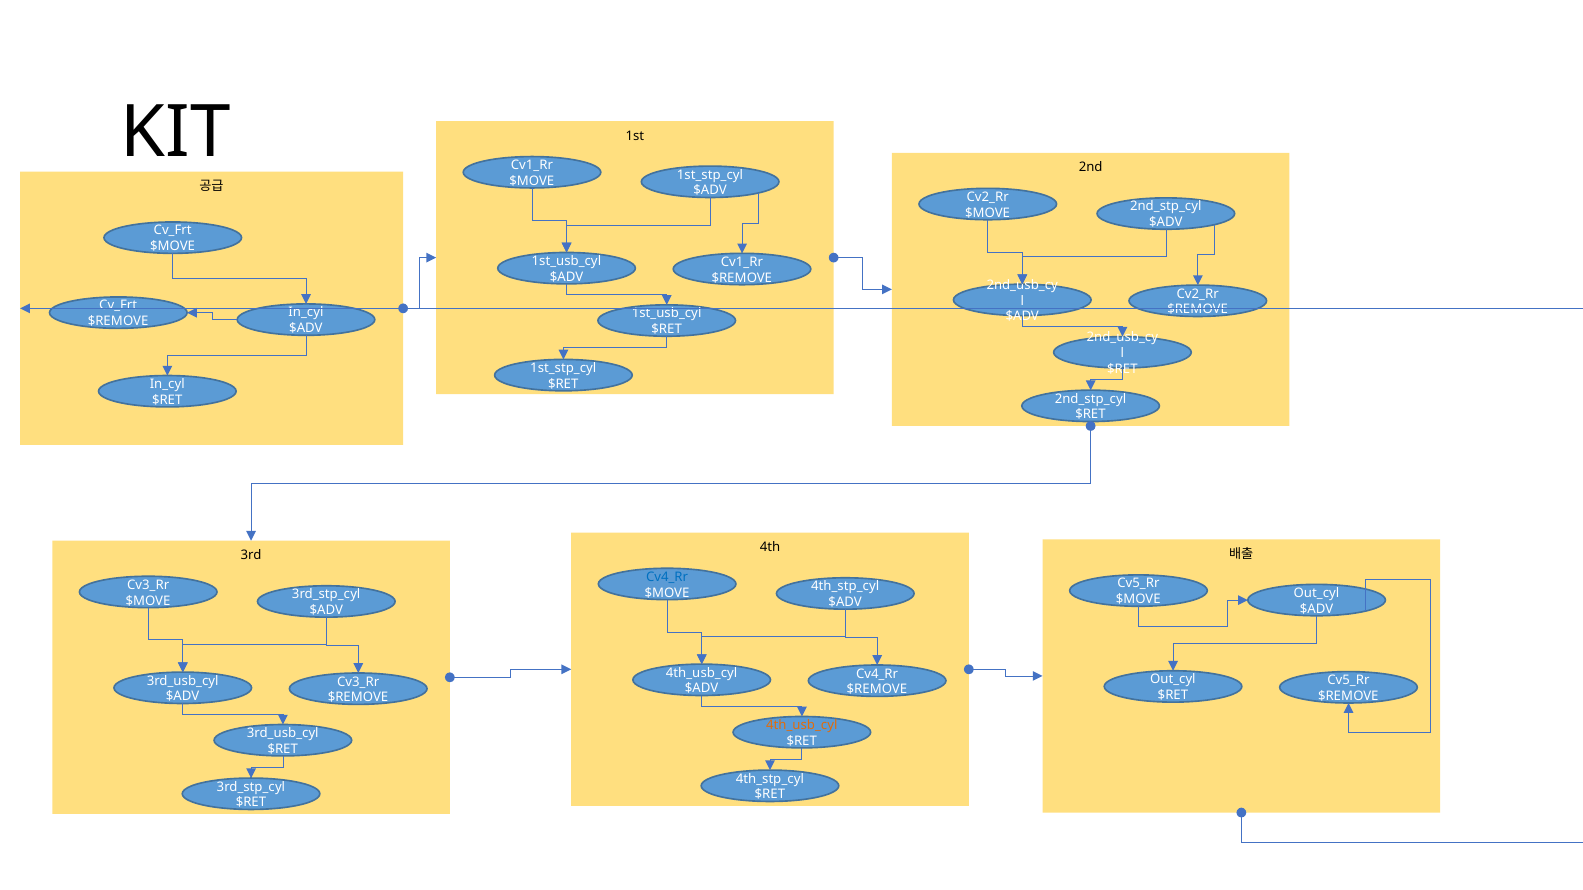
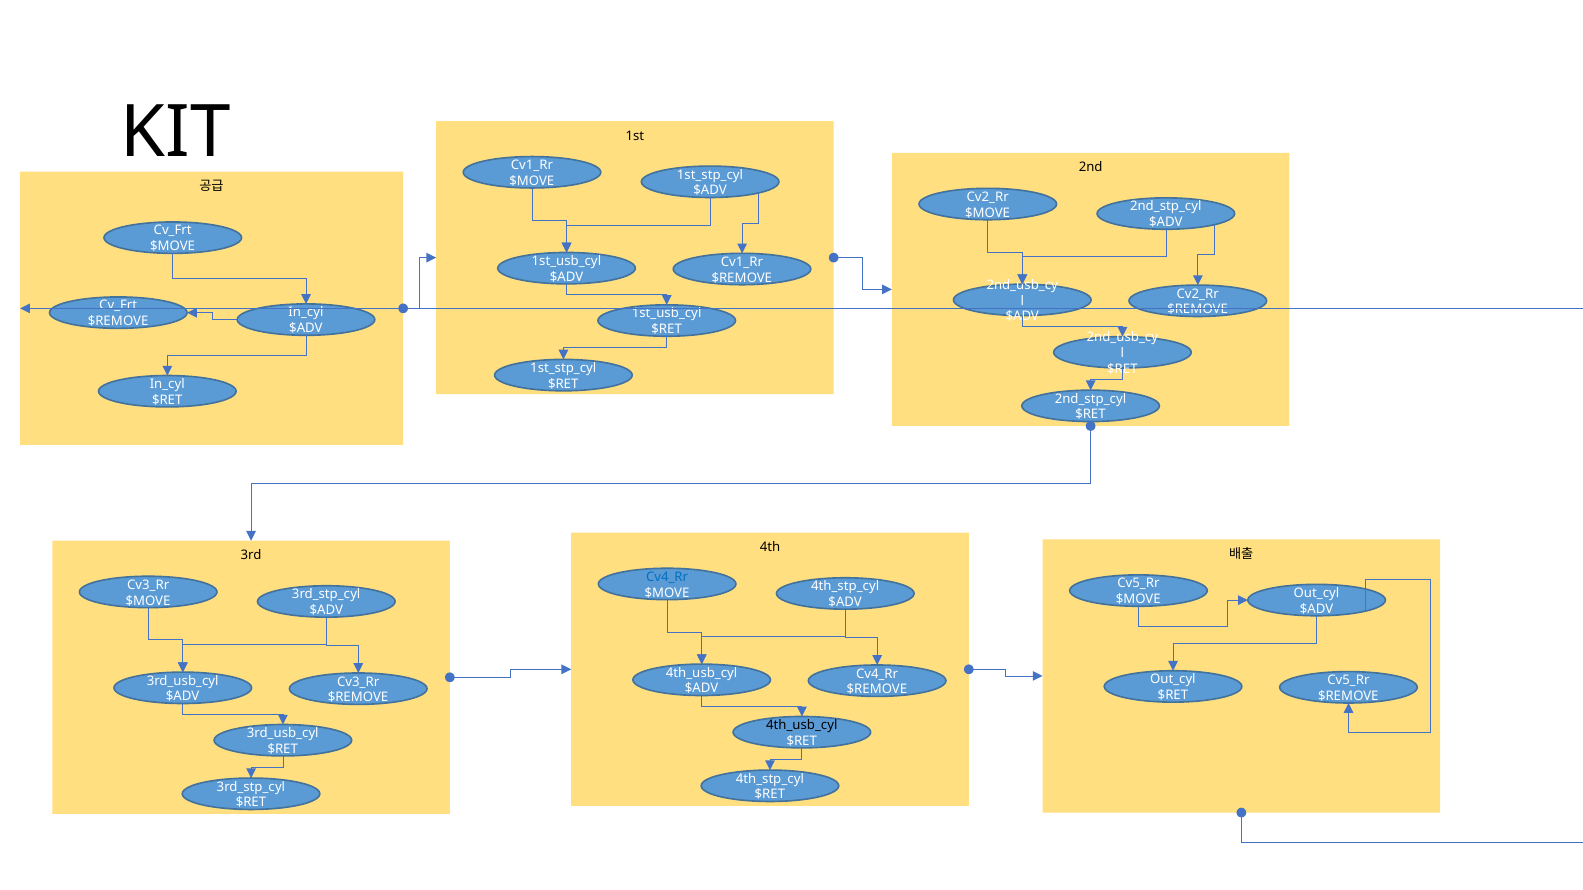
4th_usb_cyl at (802, 726) colour: orange -> black
